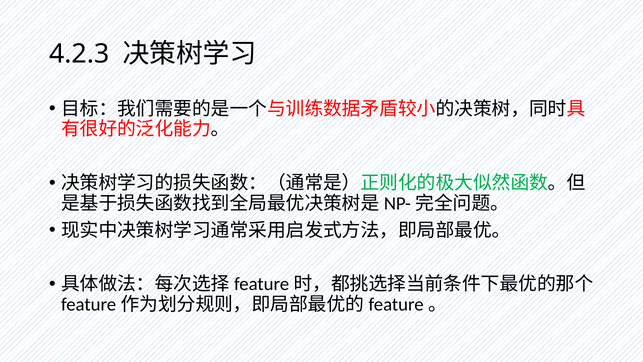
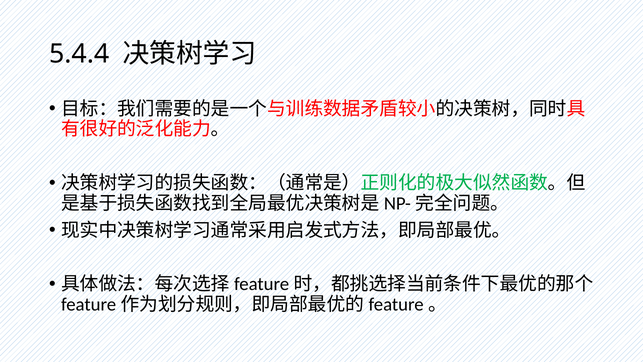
4.2.3: 4.2.3 -> 5.4.4
